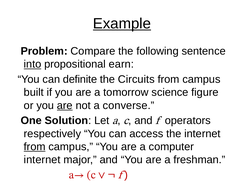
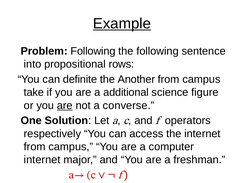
Problem Compare: Compare -> Following
into underline: present -> none
earn: earn -> rows
Circuits: Circuits -> Another
built: built -> take
tomorrow: tomorrow -> additional
from at (35, 147) underline: present -> none
